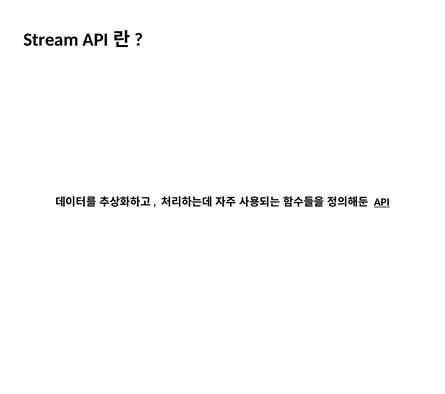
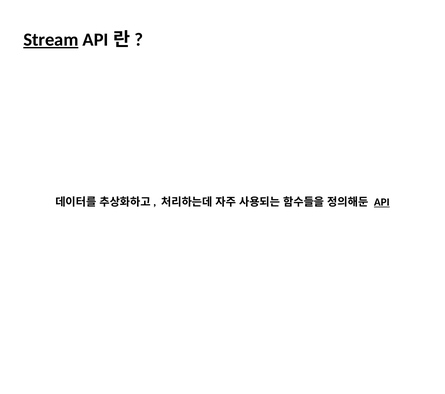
Stream underline: none -> present
